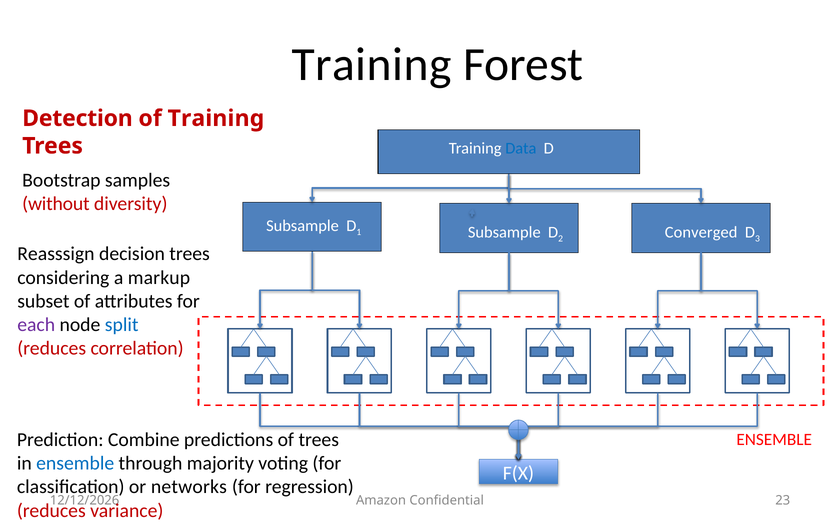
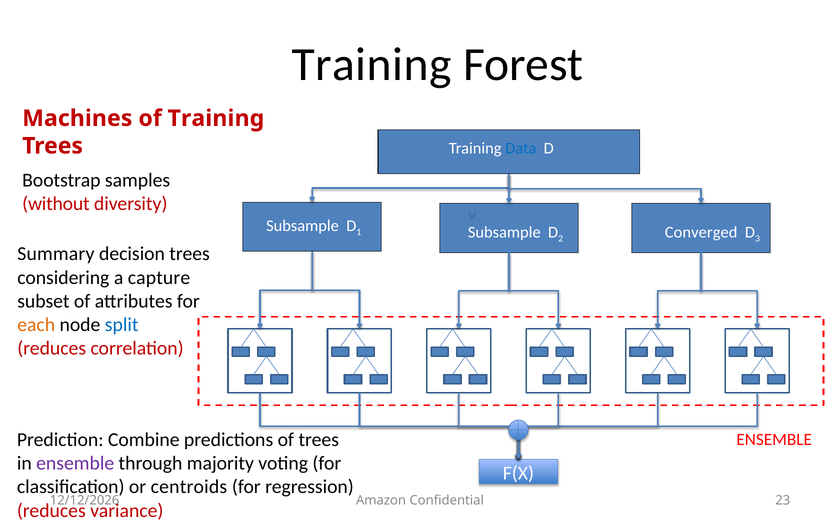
Detection: Detection -> Machines
Reasssign: Reasssign -> Summary
markup: markup -> capture
each colour: purple -> orange
ensemble at (75, 463) colour: blue -> purple
networks: networks -> centroids
